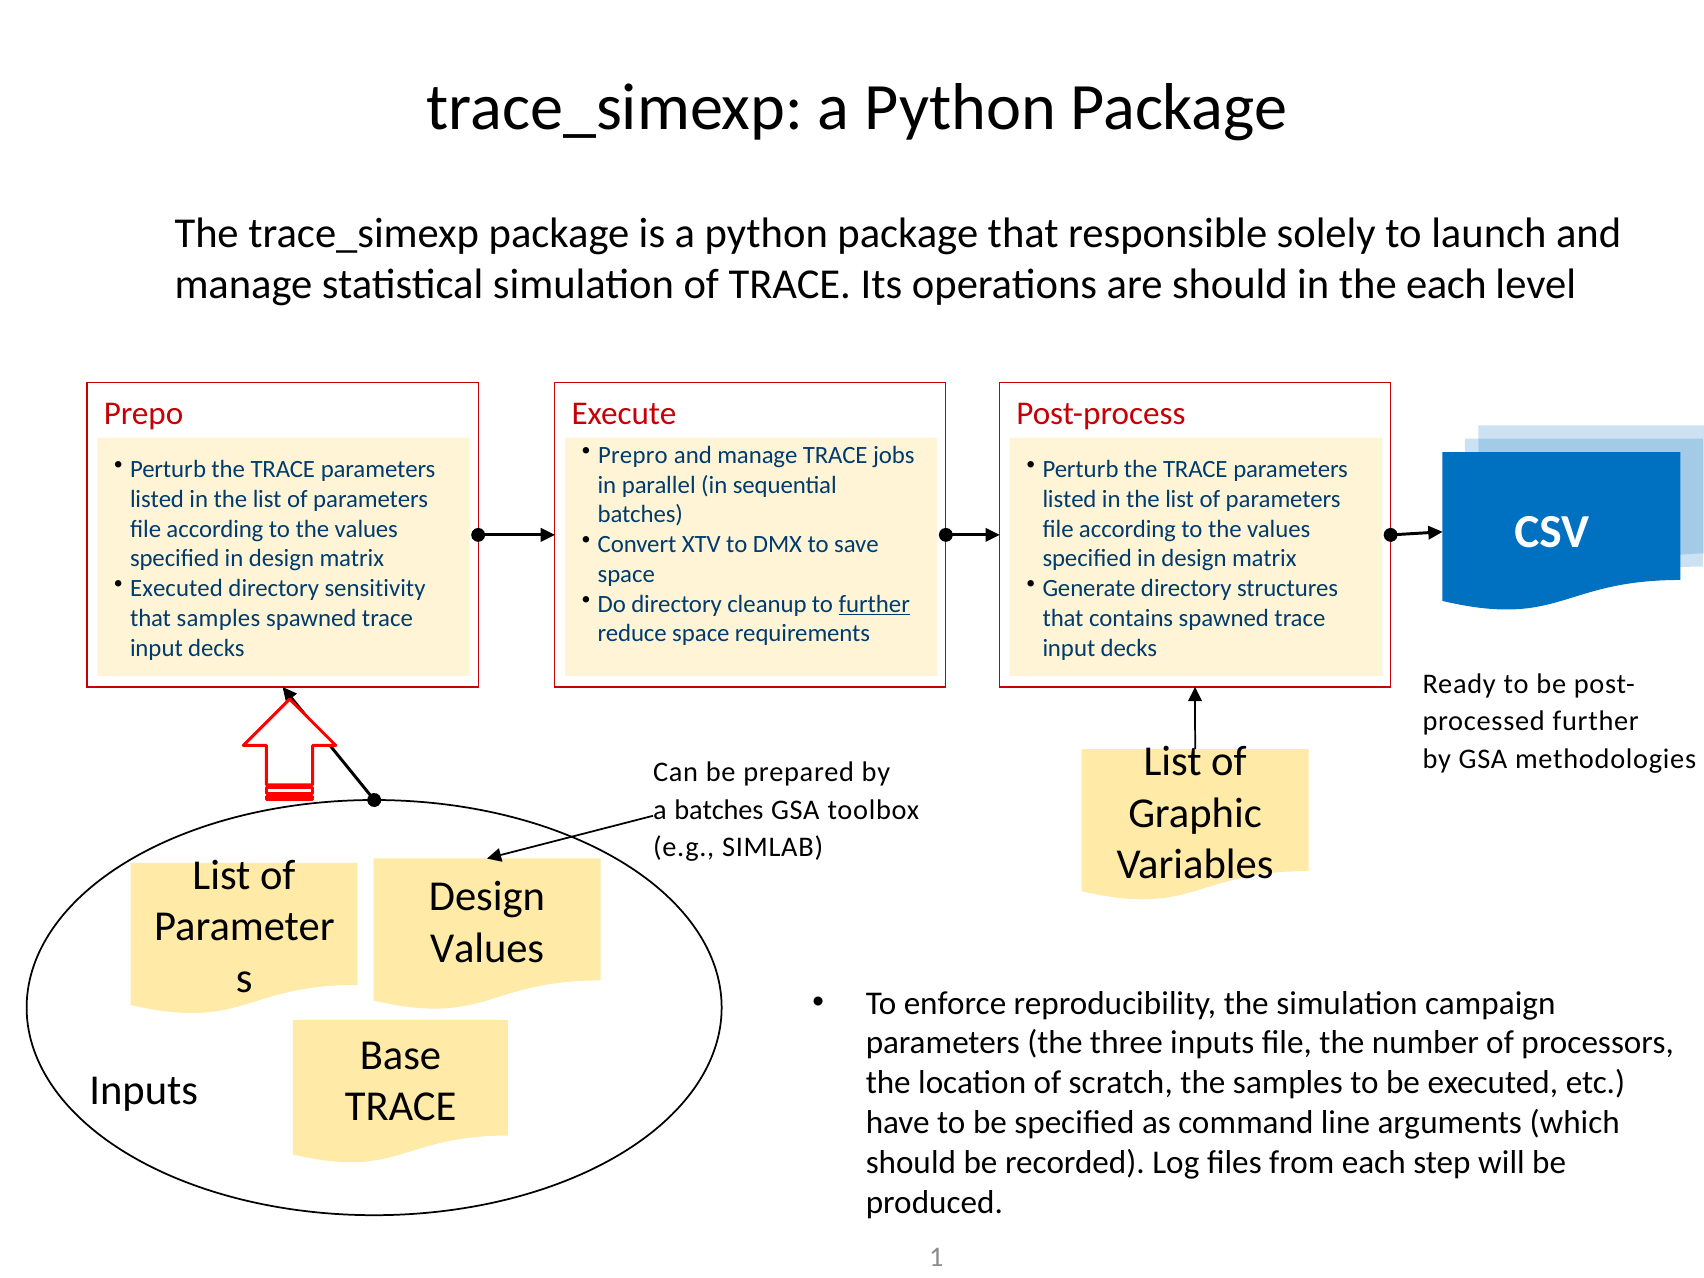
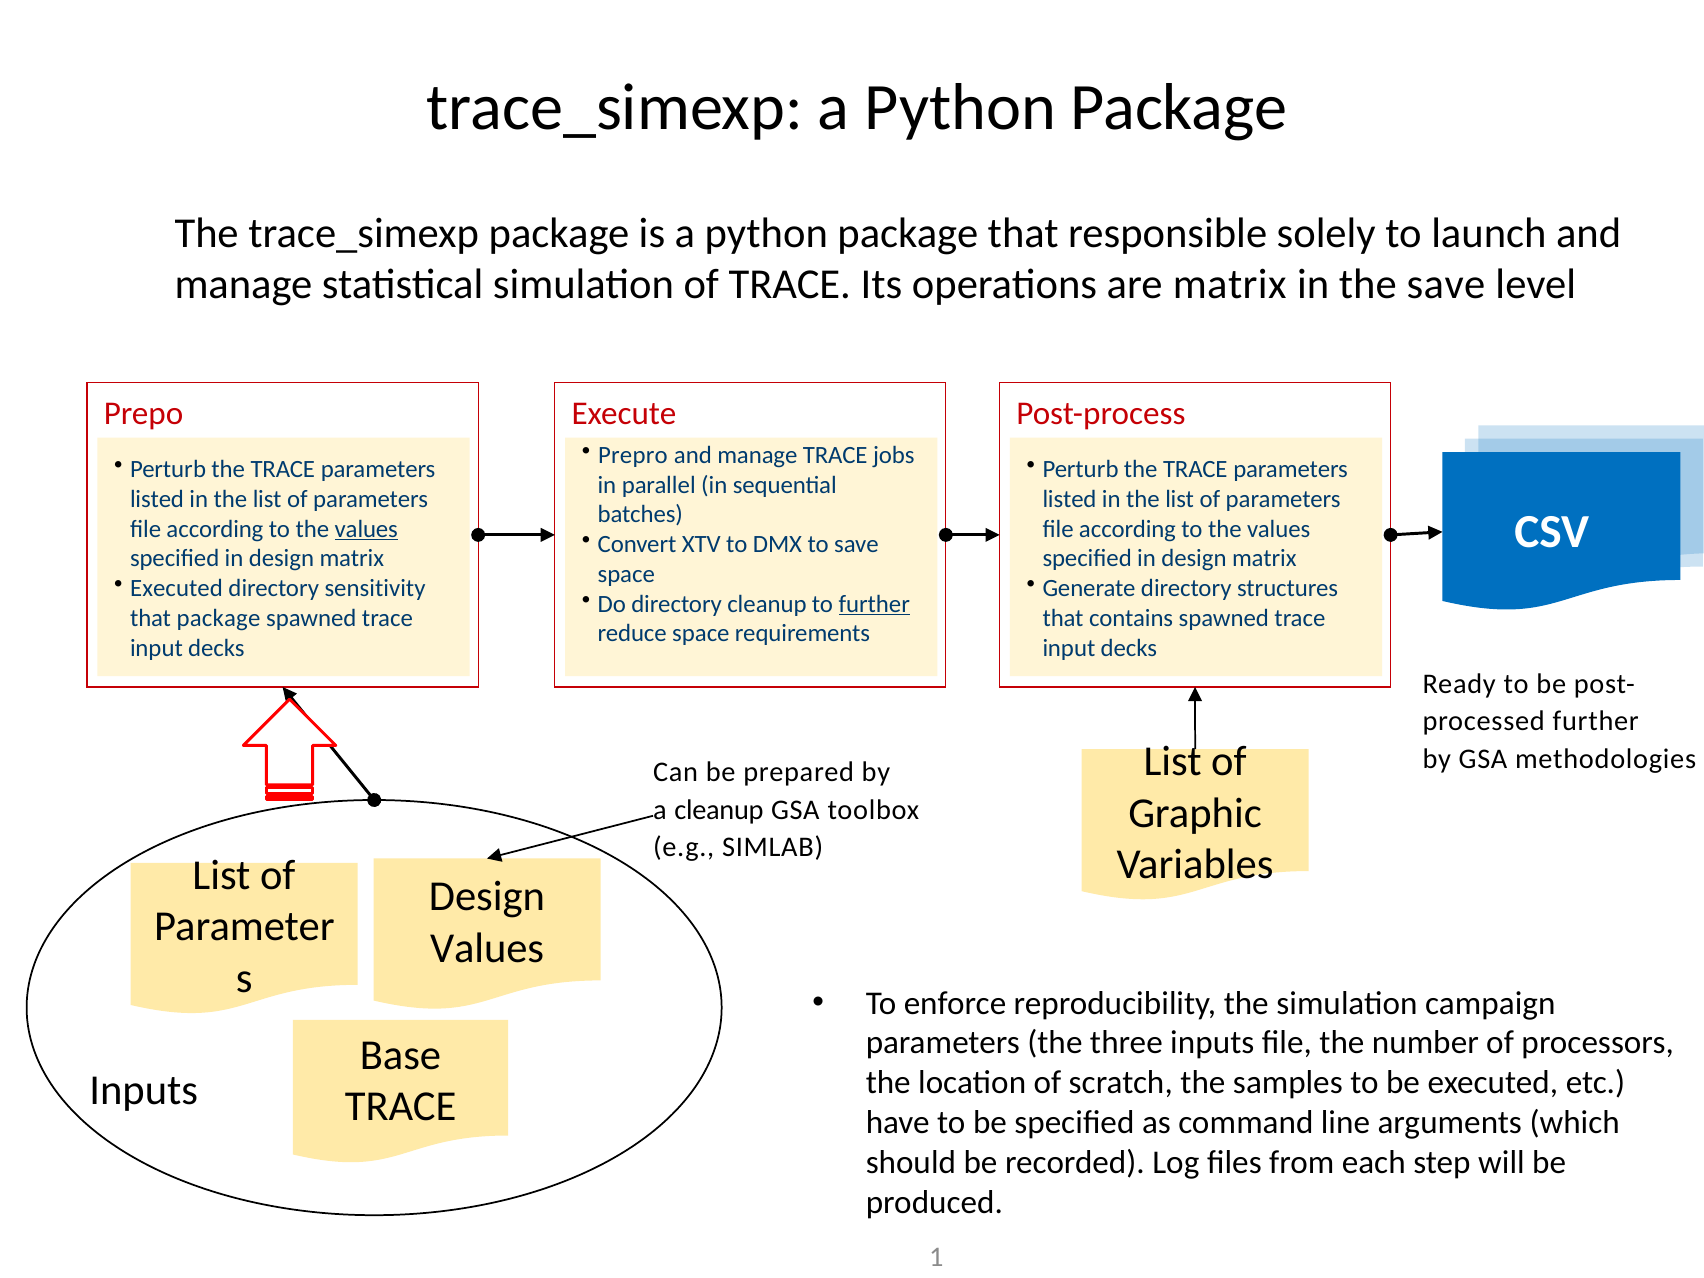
are should: should -> matrix
the each: each -> save
values at (366, 529) underline: none -> present
that samples: samples -> package
a batches: batches -> cleanup
